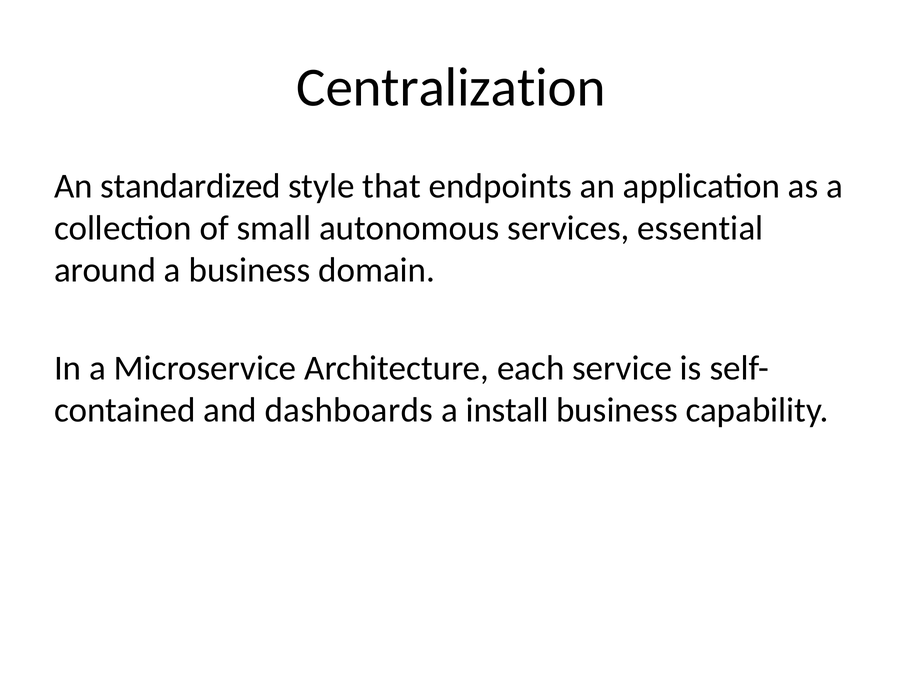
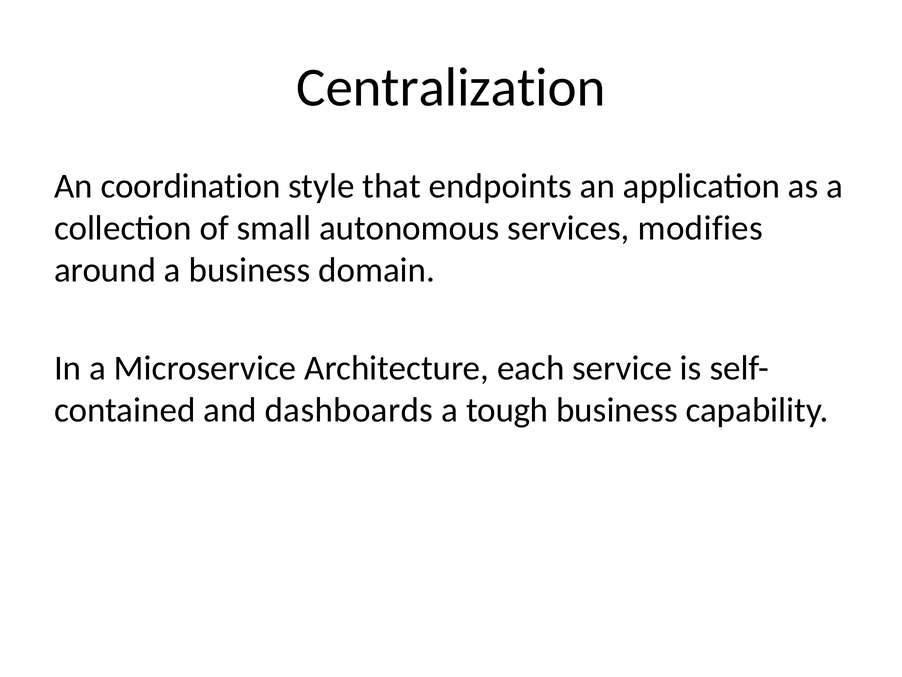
standardized: standardized -> coordination
essential: essential -> modifies
install: install -> tough
